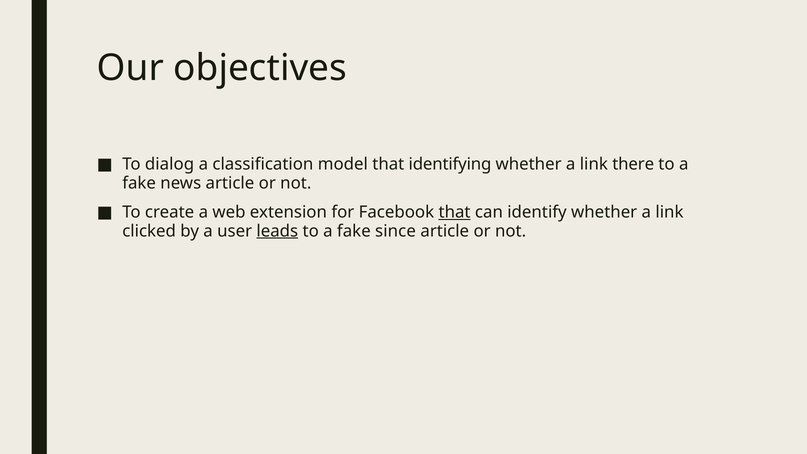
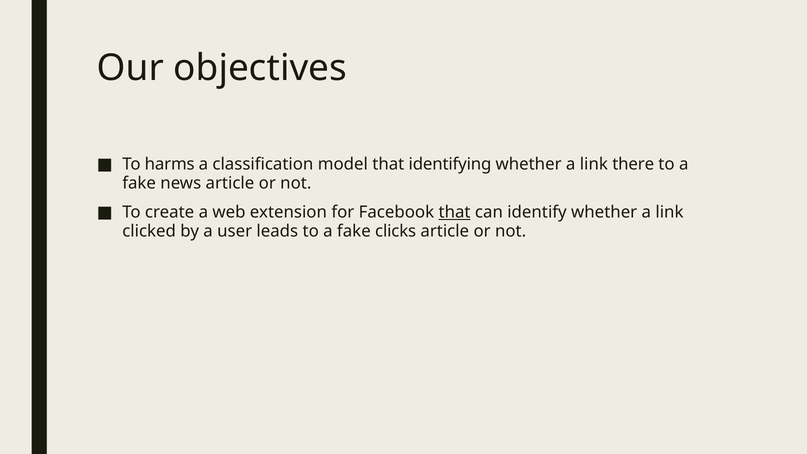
dialog: dialog -> harms
leads underline: present -> none
since: since -> clicks
